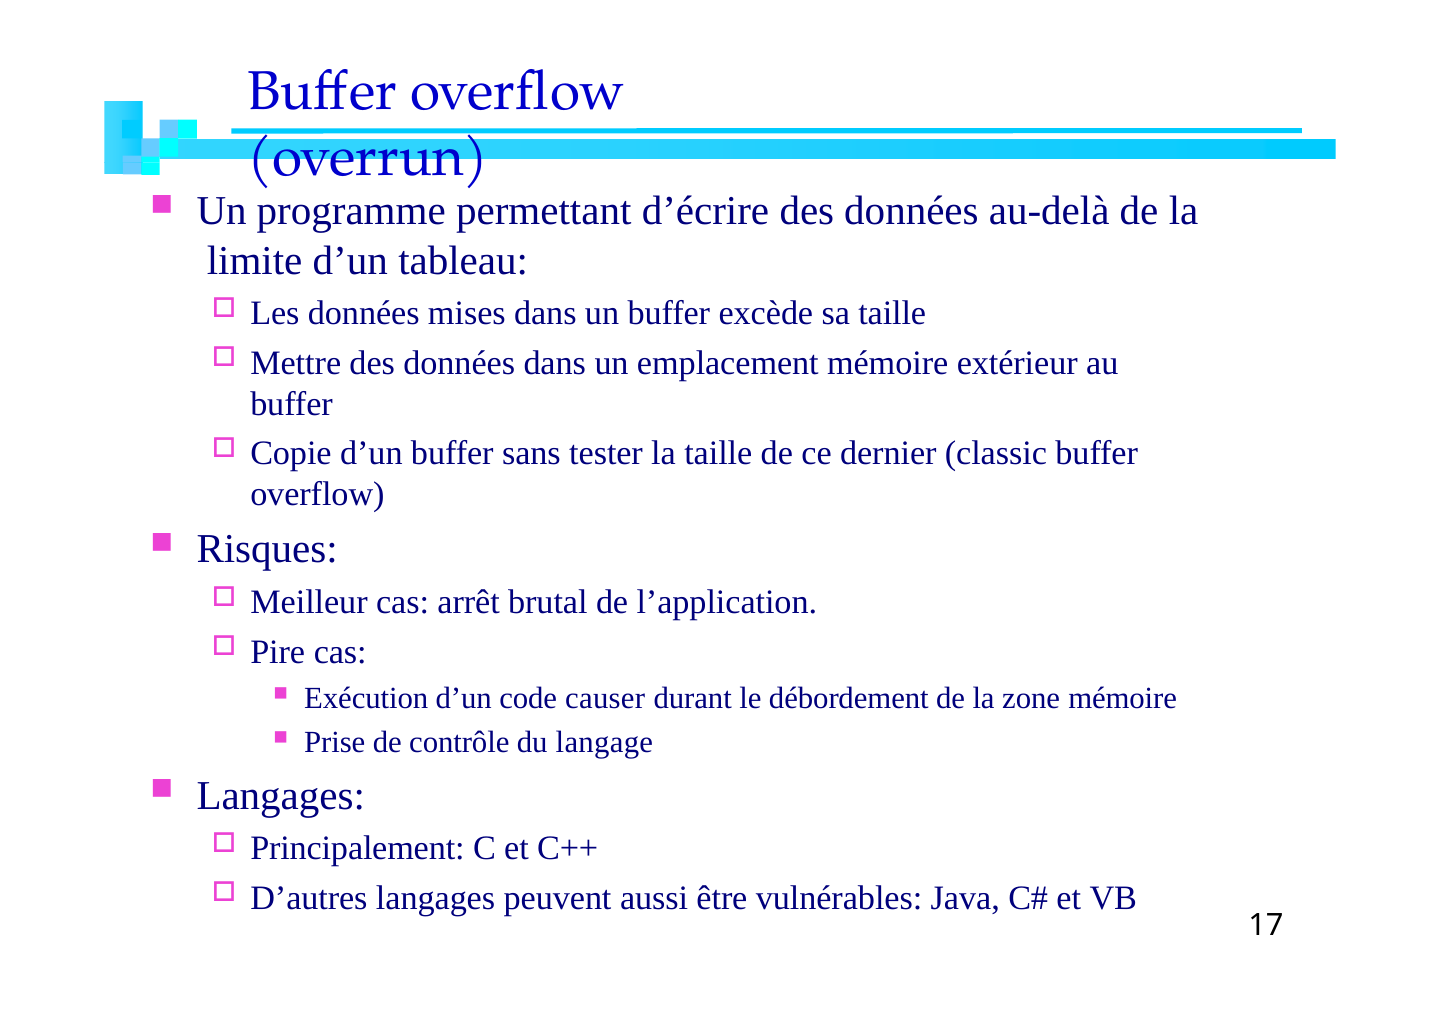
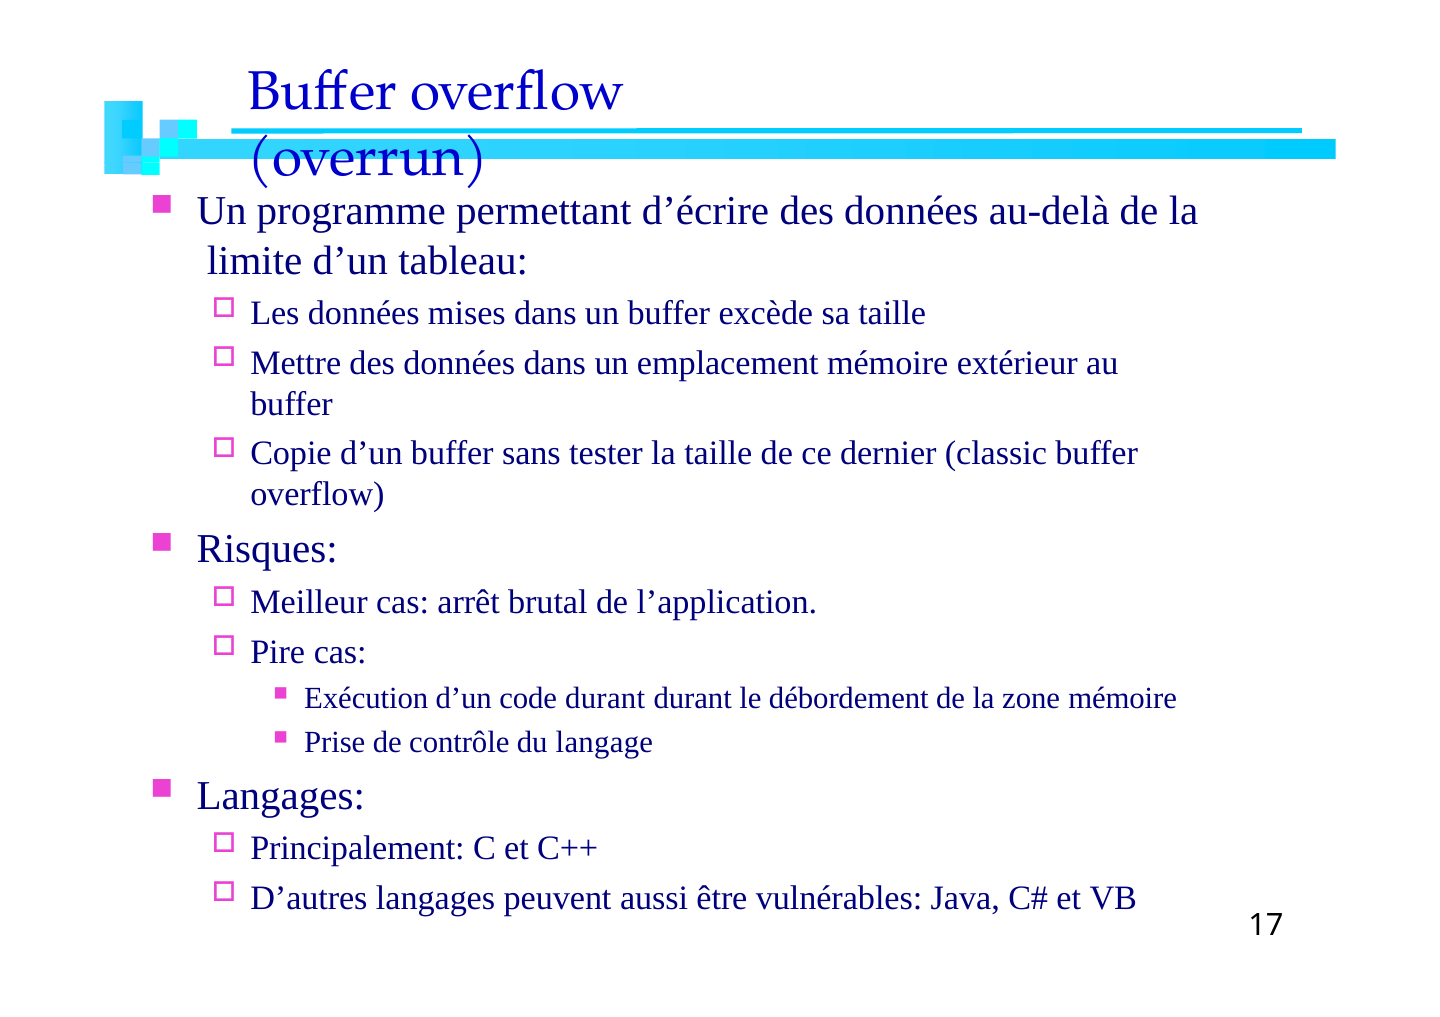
code causer: causer -> durant
